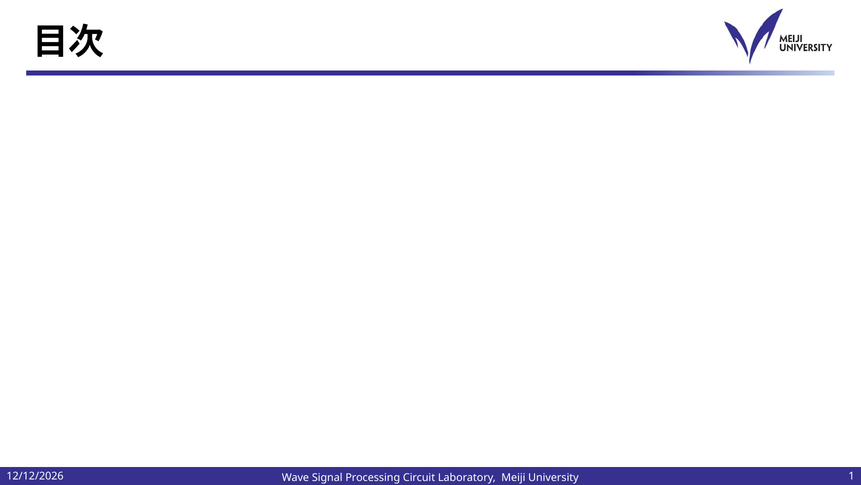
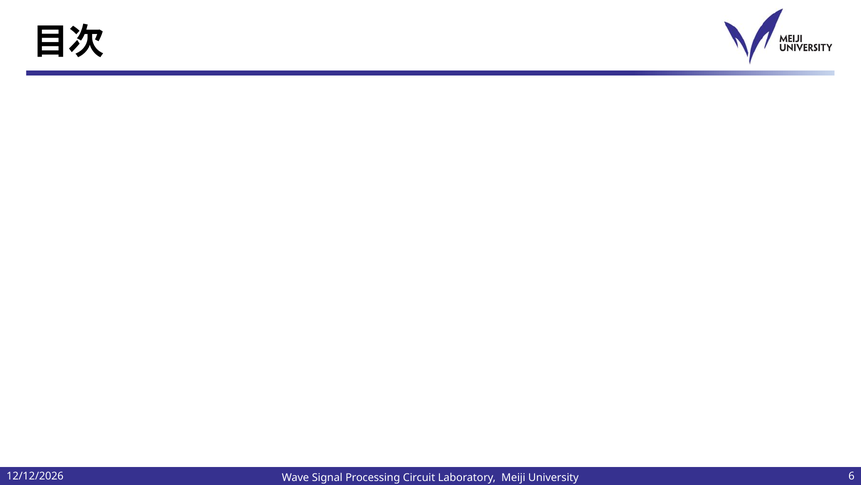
1: 1 -> 6
